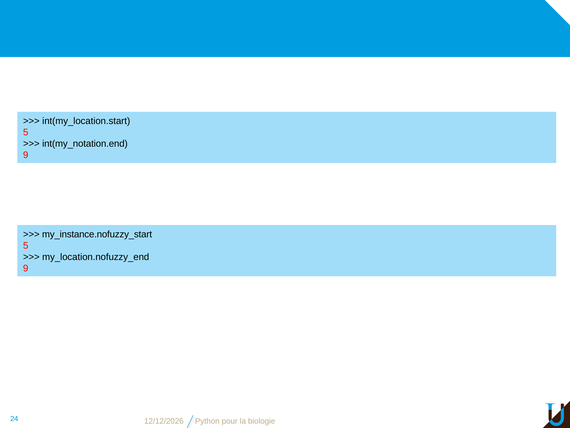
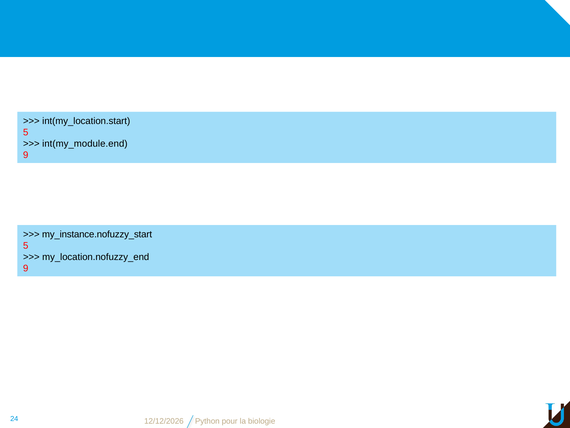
int(my_notation.end: int(my_notation.end -> int(my_module.end
